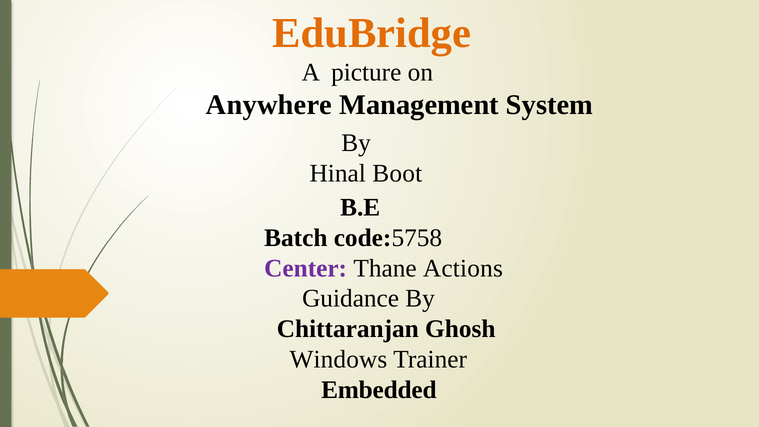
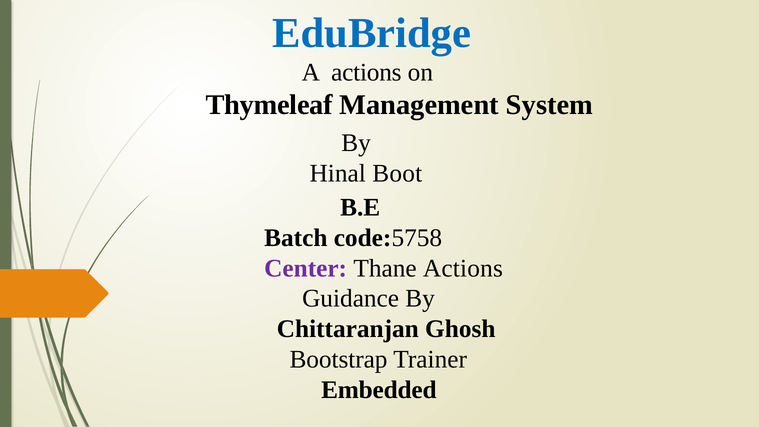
EduBridge colour: orange -> blue
A picture: picture -> actions
Anywhere: Anywhere -> Thymeleaf
Windows: Windows -> Bootstrap
